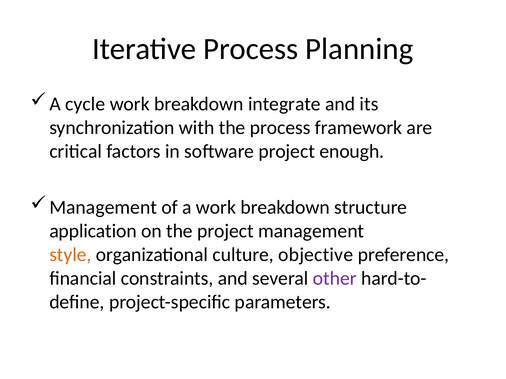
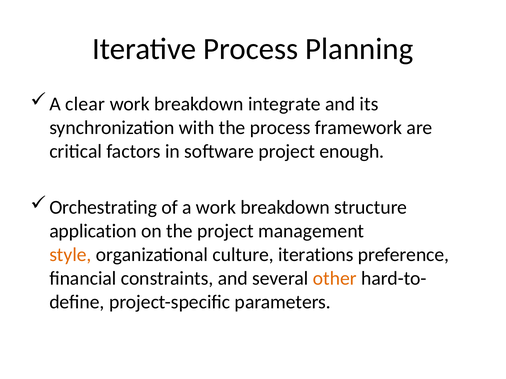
cycle: cycle -> clear
Management at (103, 208): Management -> Orchestrating
objective: objective -> iterations
other colour: purple -> orange
